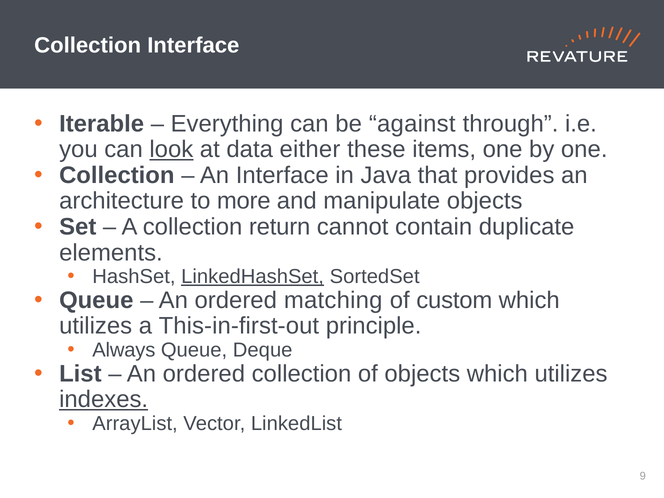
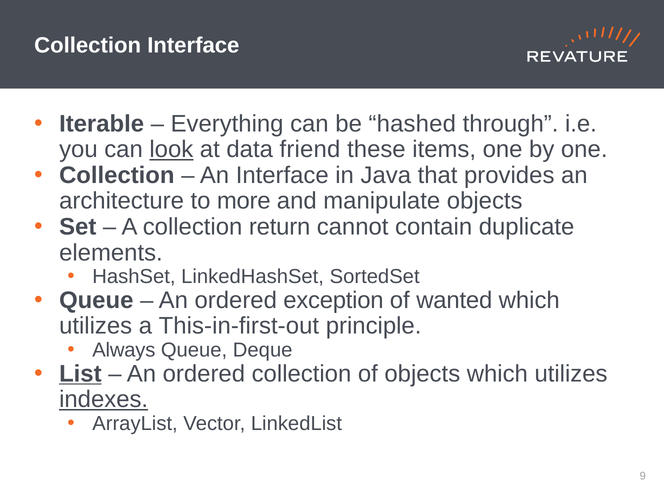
against: against -> hashed
either: either -> friend
LinkedHashSet underline: present -> none
matching: matching -> exception
custom: custom -> wanted
List underline: none -> present
